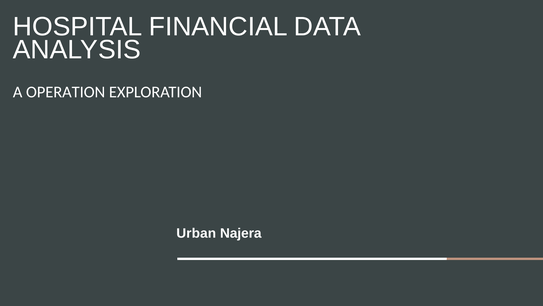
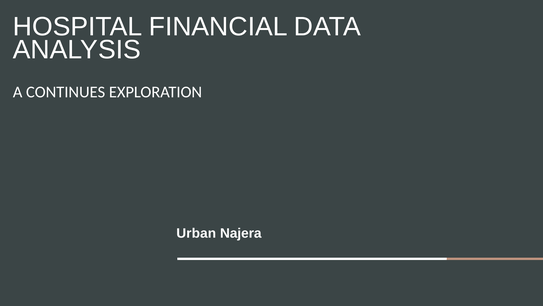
OPERATION: OPERATION -> CONTINUES
